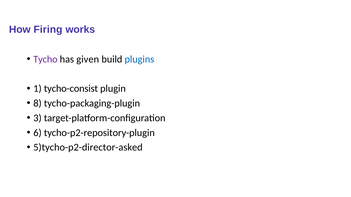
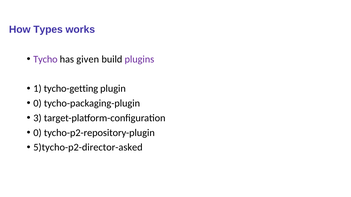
Firing: Firing -> Types
plugins colour: blue -> purple
tycho-consist: tycho-consist -> tycho-getting
8 at (37, 103): 8 -> 0
6 at (37, 133): 6 -> 0
